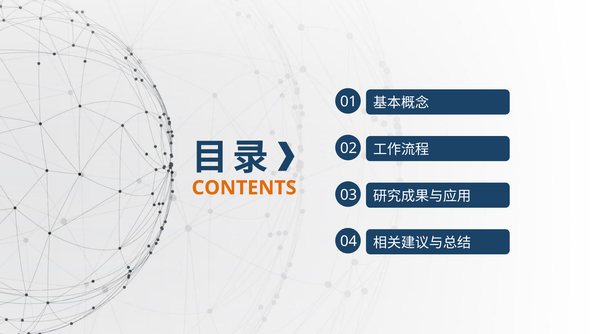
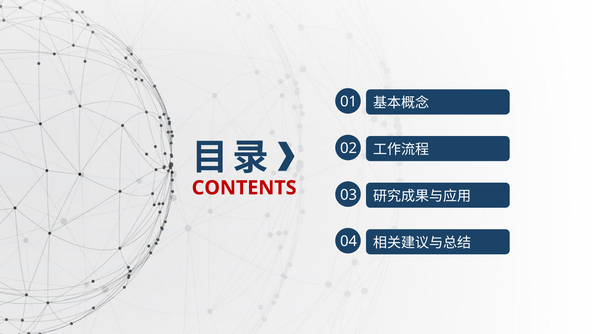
CONTENTS colour: orange -> red
